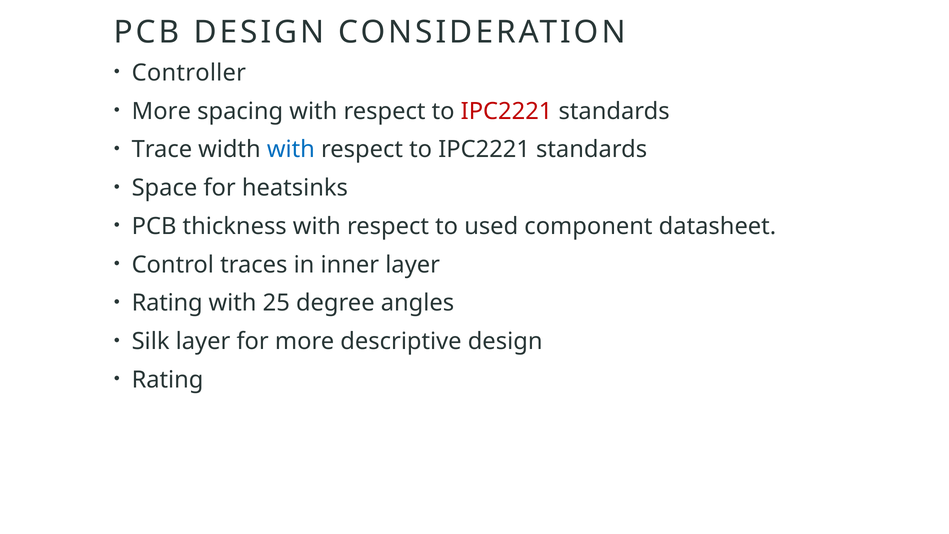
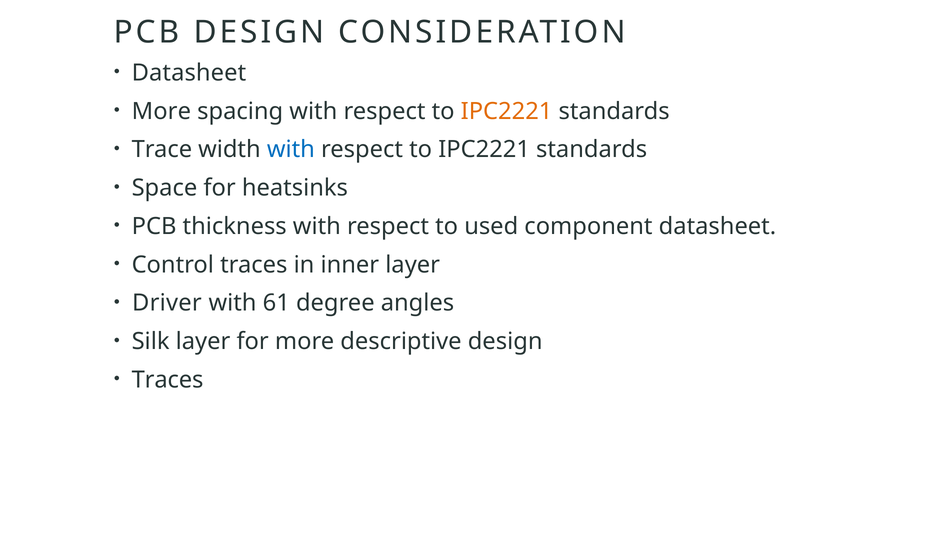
Controller at (189, 73): Controller -> Datasheet
IPC2221 at (507, 111) colour: red -> orange
Rating at (167, 303): Rating -> Driver
25: 25 -> 61
Rating at (168, 380): Rating -> Traces
